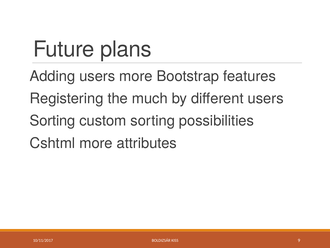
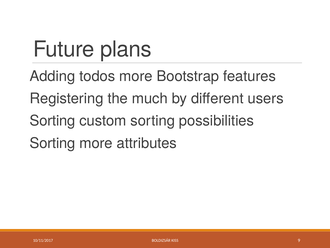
Adding users: users -> todos
Cshtml at (52, 143): Cshtml -> Sorting
